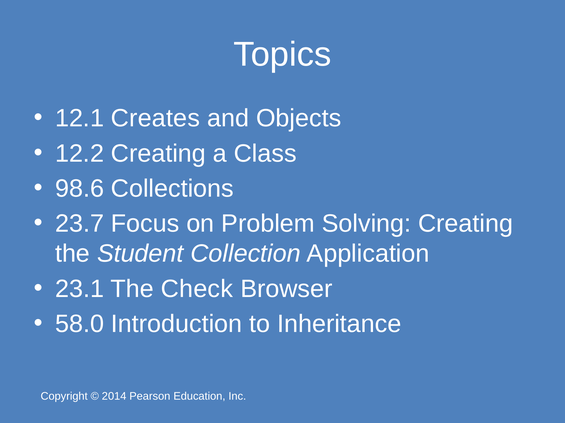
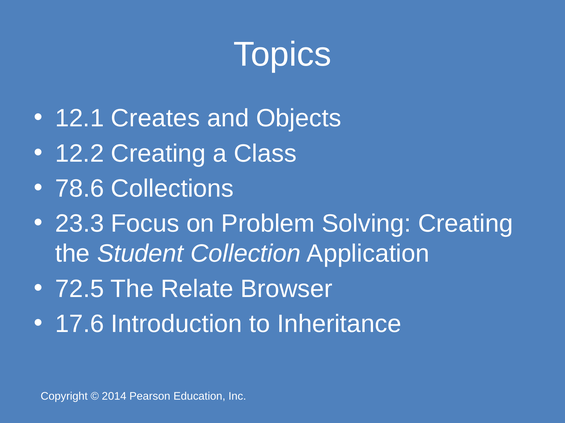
98.6: 98.6 -> 78.6
23.7: 23.7 -> 23.3
23.1: 23.1 -> 72.5
Check: Check -> Relate
58.0: 58.0 -> 17.6
